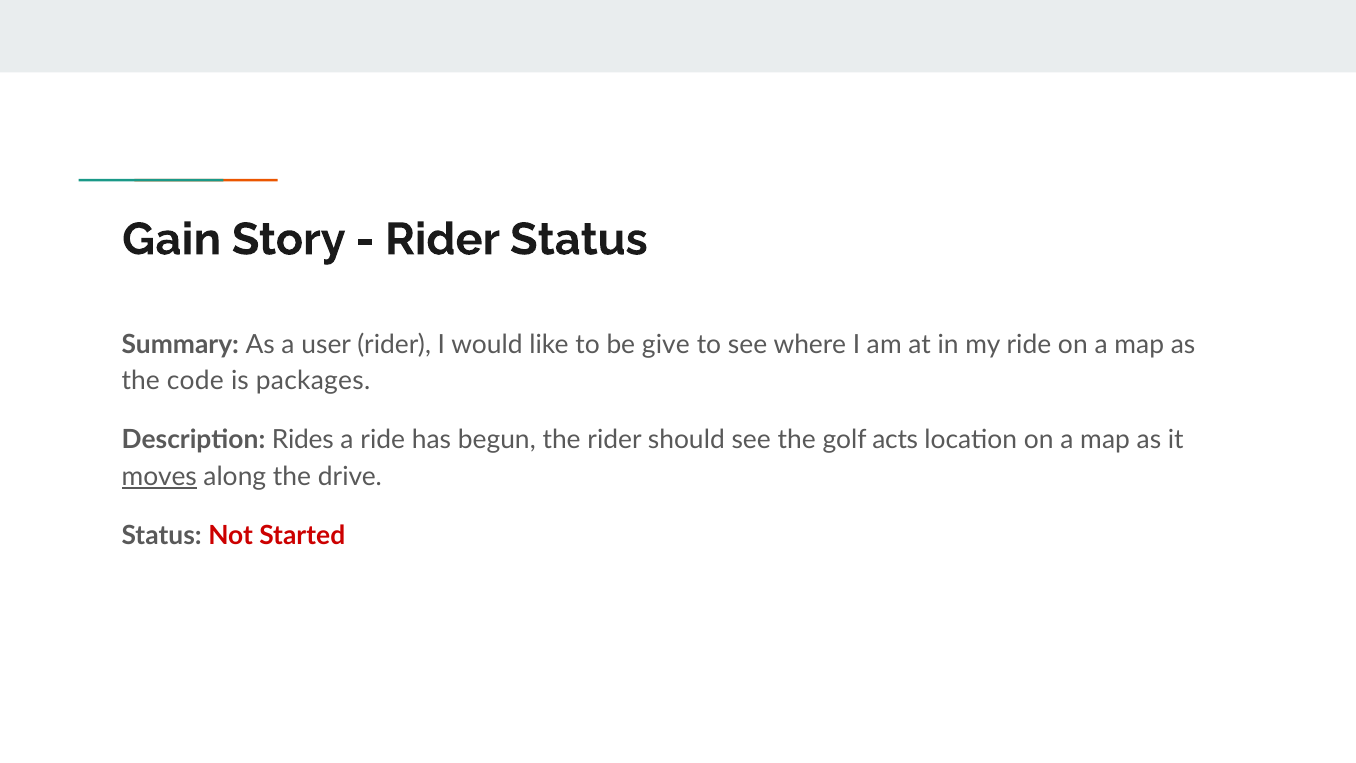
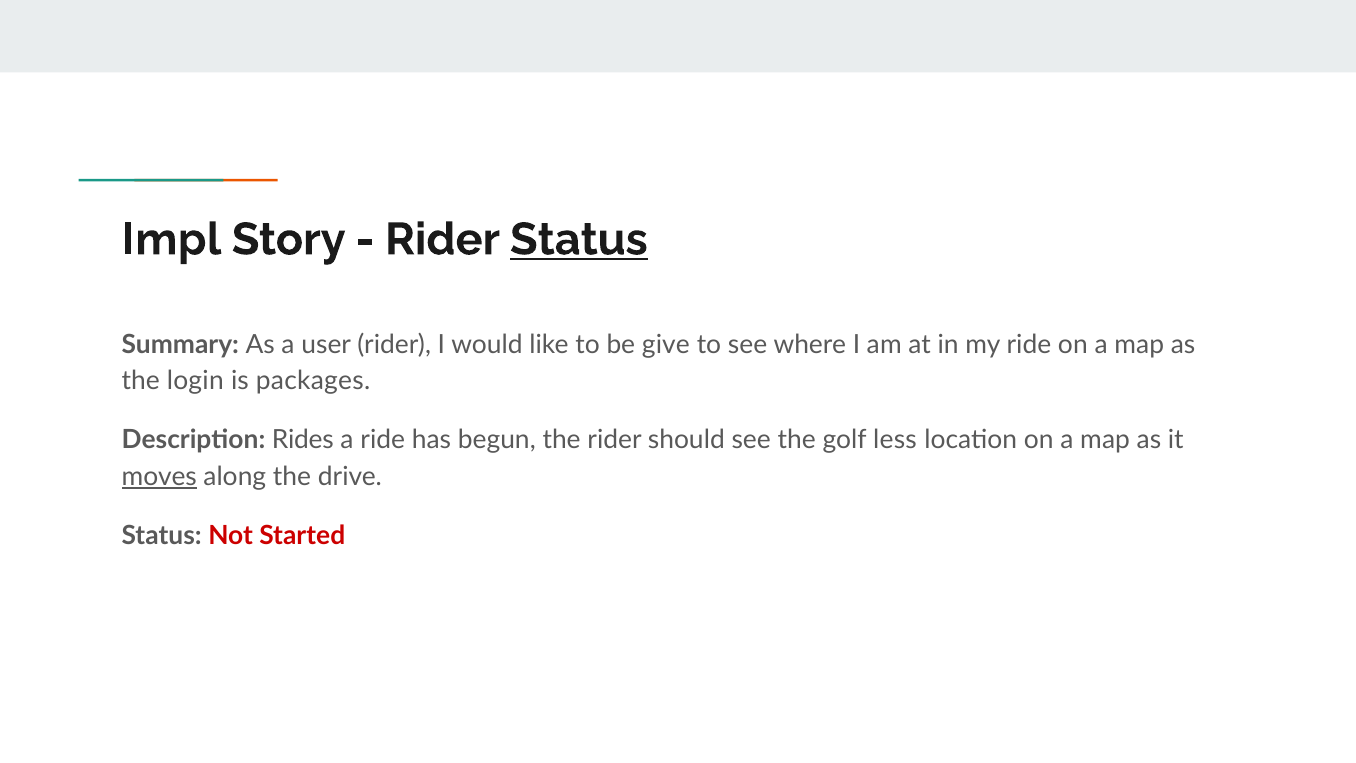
Gain: Gain -> Impl
Status at (579, 239) underline: none -> present
code: code -> login
acts: acts -> less
